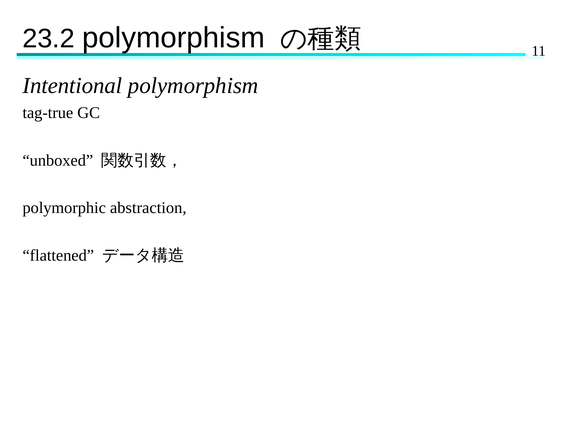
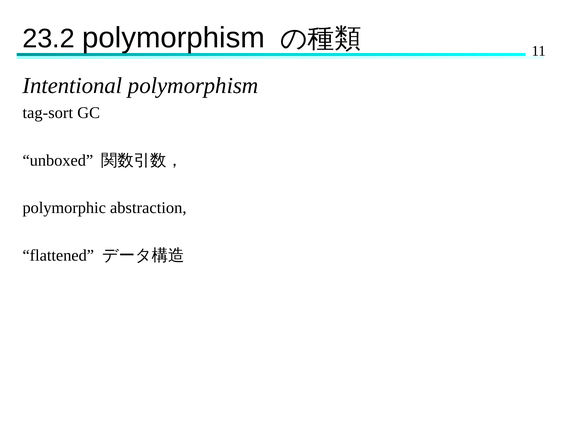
tag-true: tag-true -> tag-sort
